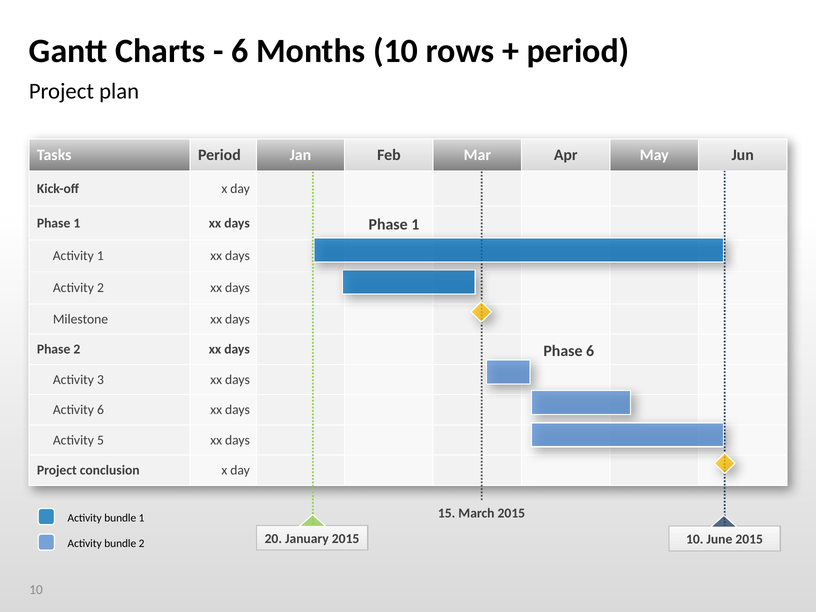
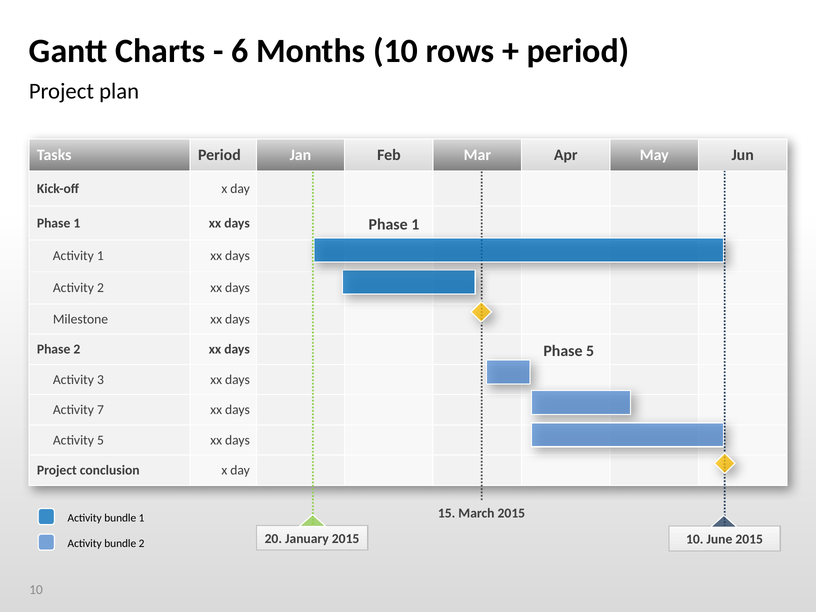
Phase 6: 6 -> 5
Activity 6: 6 -> 7
